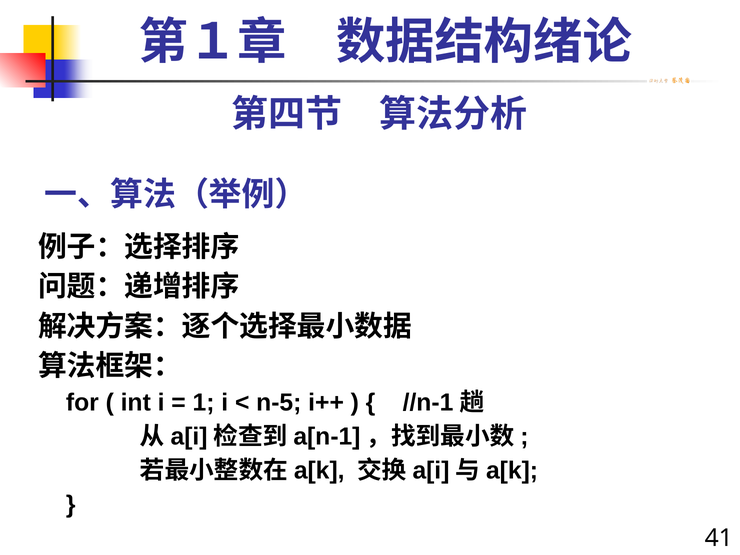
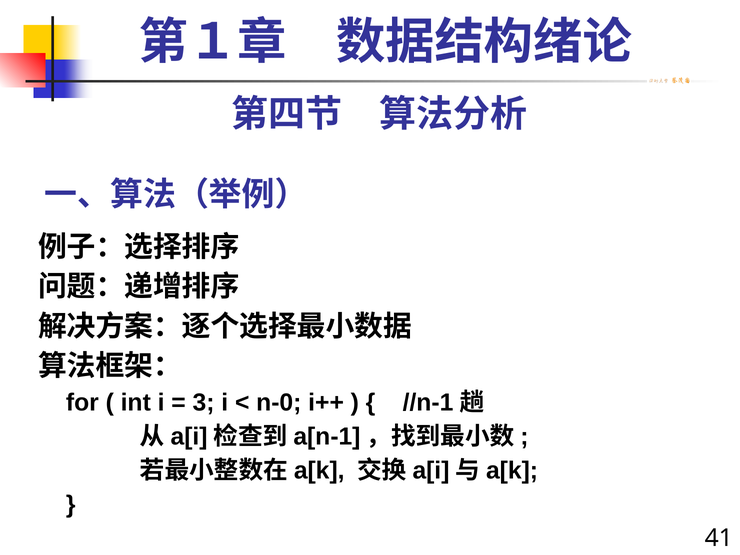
1: 1 -> 3
n-5: n-5 -> n-0
